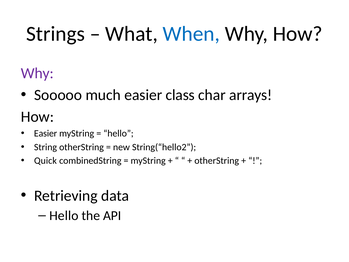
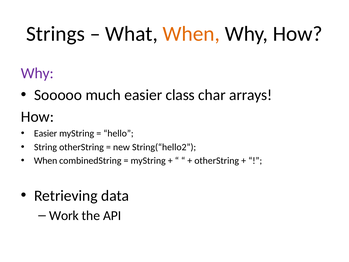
When at (191, 34) colour: blue -> orange
Quick at (45, 161): Quick -> When
Hello at (64, 216): Hello -> Work
